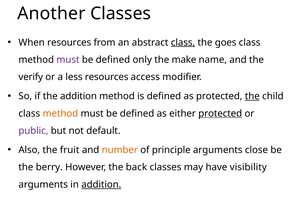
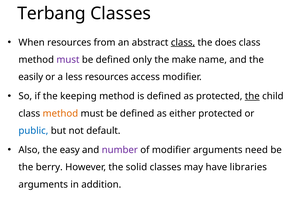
Another: Another -> Terbang
goes: goes -> does
verify: verify -> easily
the addition: addition -> keeping
protected at (220, 113) underline: present -> none
public colour: purple -> blue
fruit: fruit -> easy
number colour: orange -> purple
of principle: principle -> modifier
close: close -> need
back: back -> solid
visibility: visibility -> libraries
addition at (101, 185) underline: present -> none
